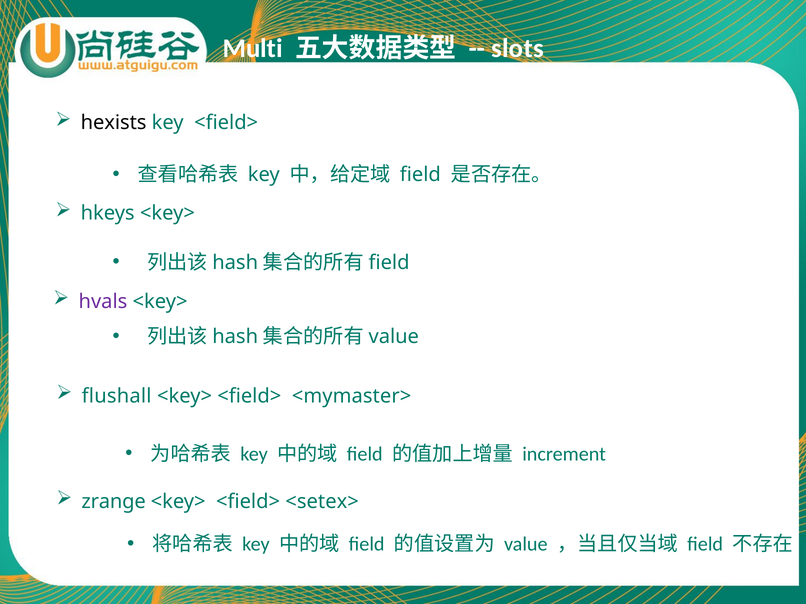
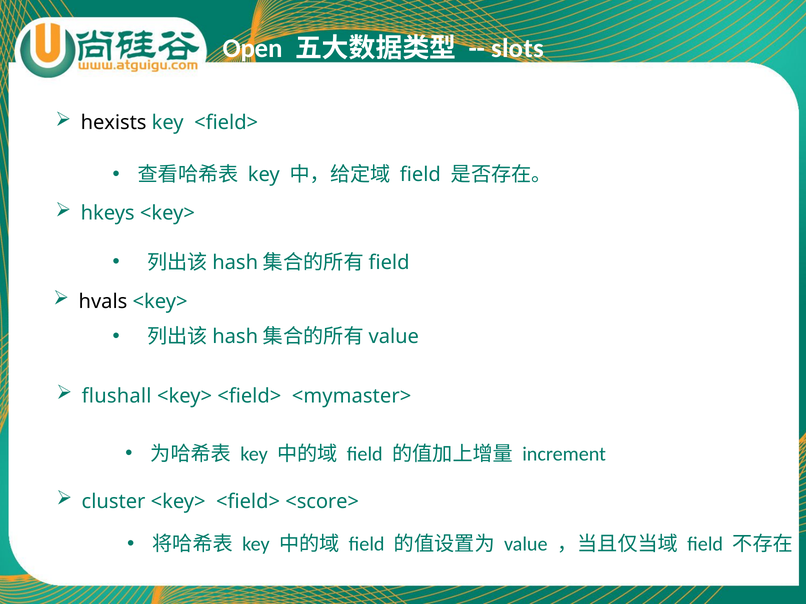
Multi: Multi -> Open
hvals colour: purple -> black
zrange: zrange -> cluster
<setex>: <setex> -> <score>
